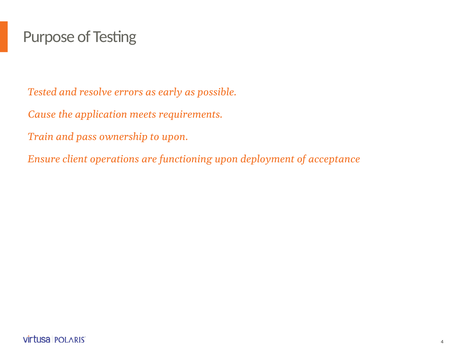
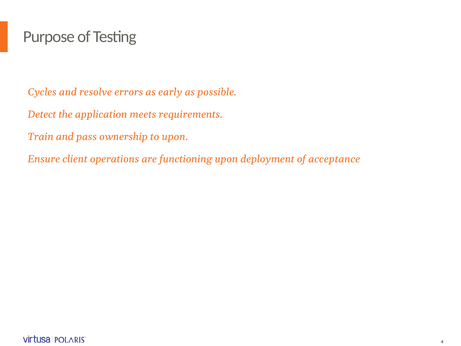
Tested: Tested -> Cycles
Cause: Cause -> Detect
